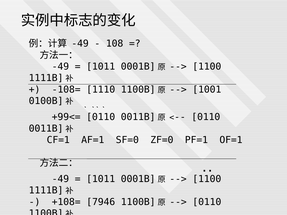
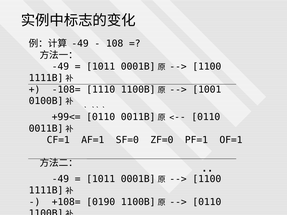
7946: 7946 -> 0190
